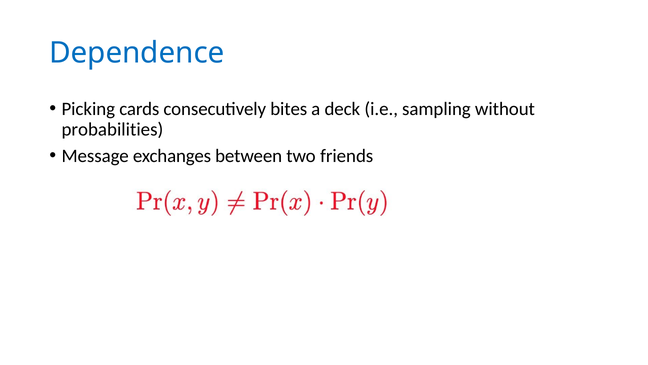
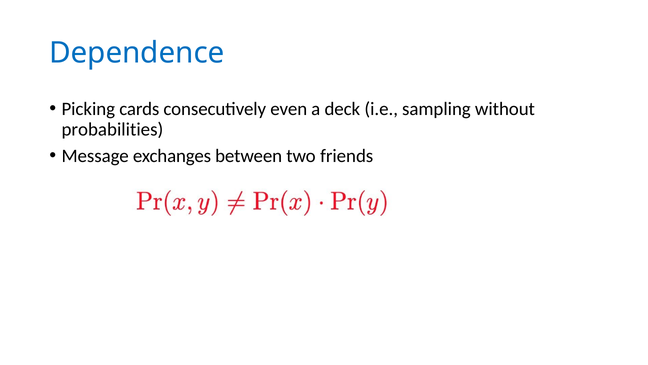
bites: bites -> even
